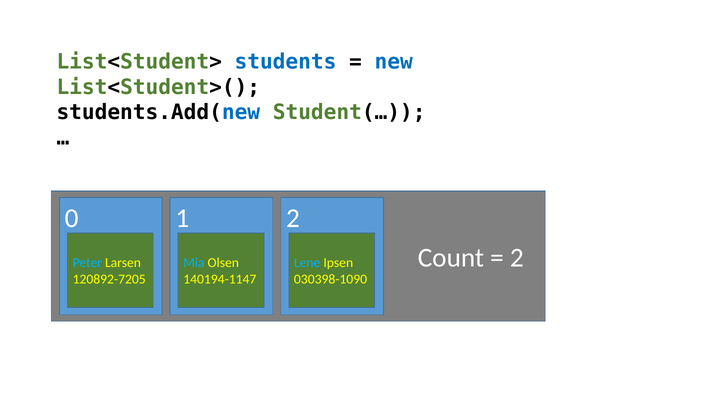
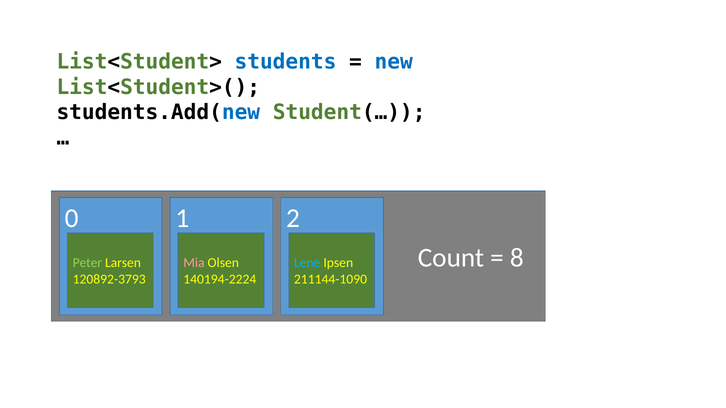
2 at (517, 258): 2 -> 8
Peter colour: light blue -> light green
Mia colour: light blue -> pink
120892-7205: 120892-7205 -> 120892-3793
140194-1147: 140194-1147 -> 140194-2224
030398-1090: 030398-1090 -> 211144-1090
